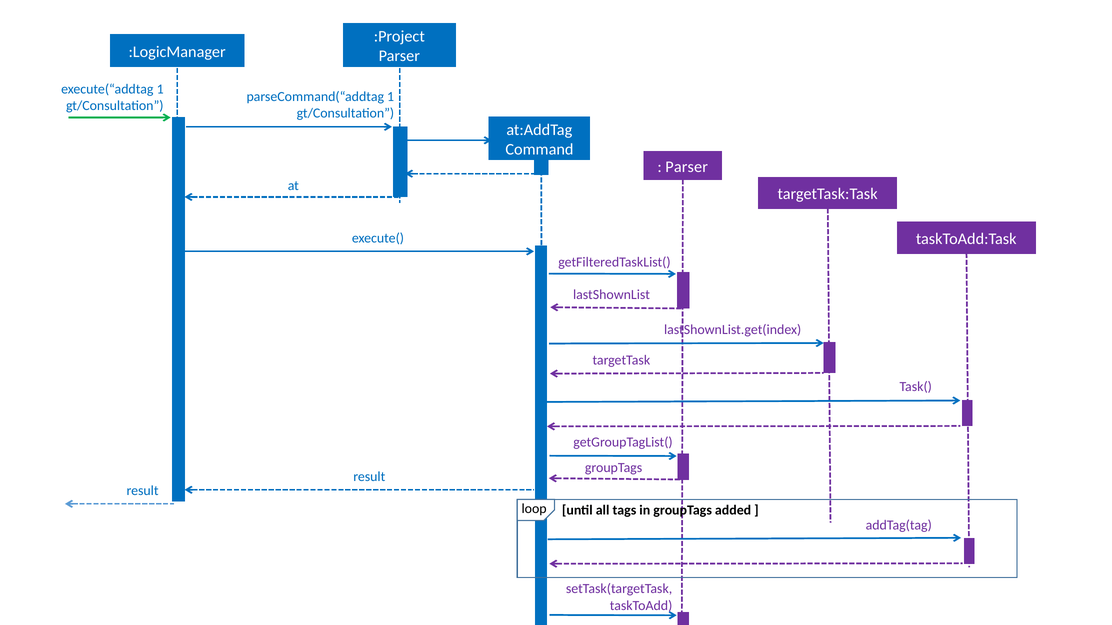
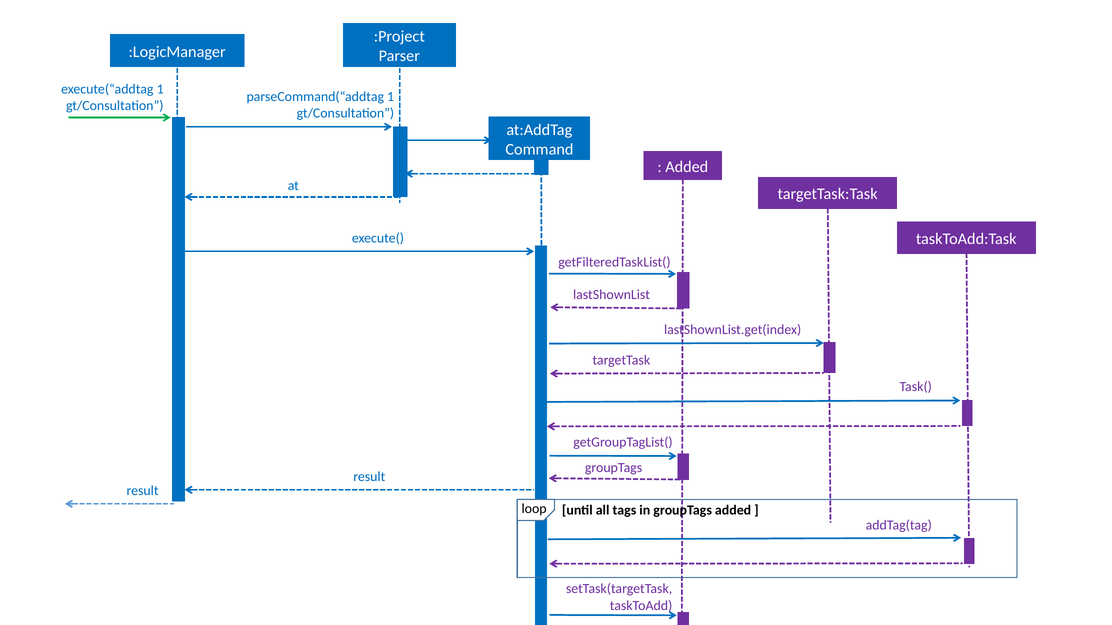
Parser at (687, 167): Parser -> Added
